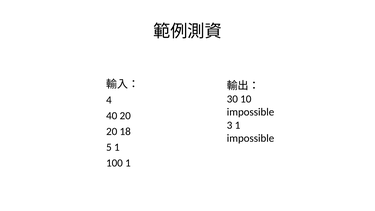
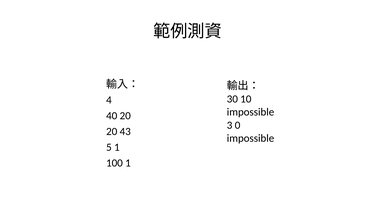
3 1: 1 -> 0
18: 18 -> 43
